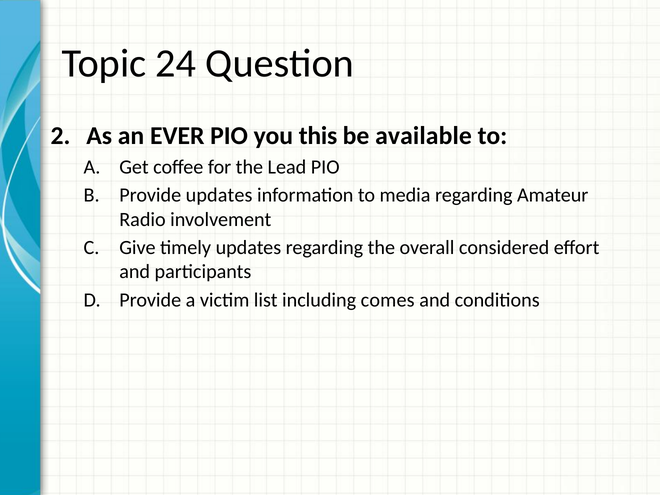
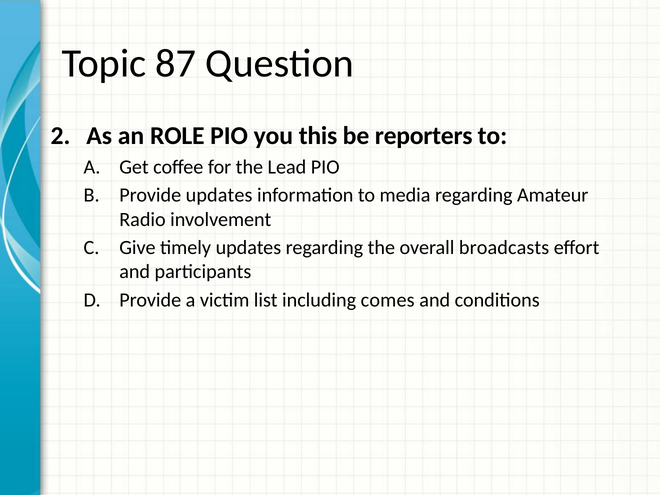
24: 24 -> 87
EVER: EVER -> ROLE
available: available -> reporters
considered: considered -> broadcasts
